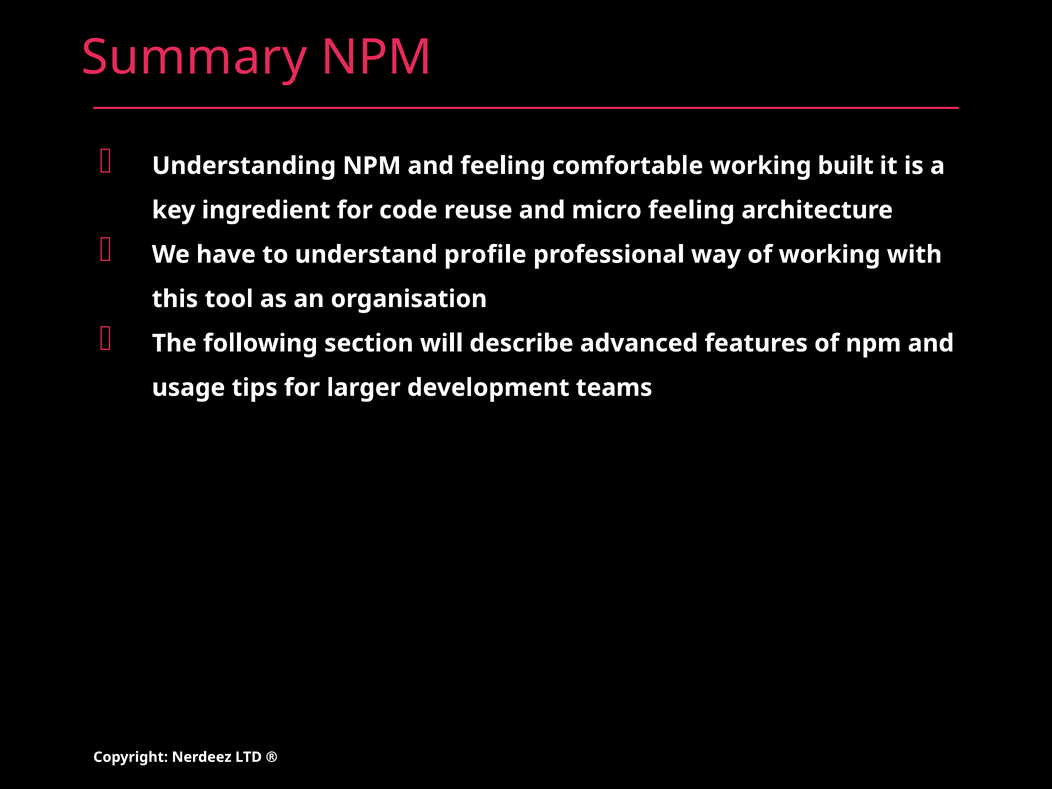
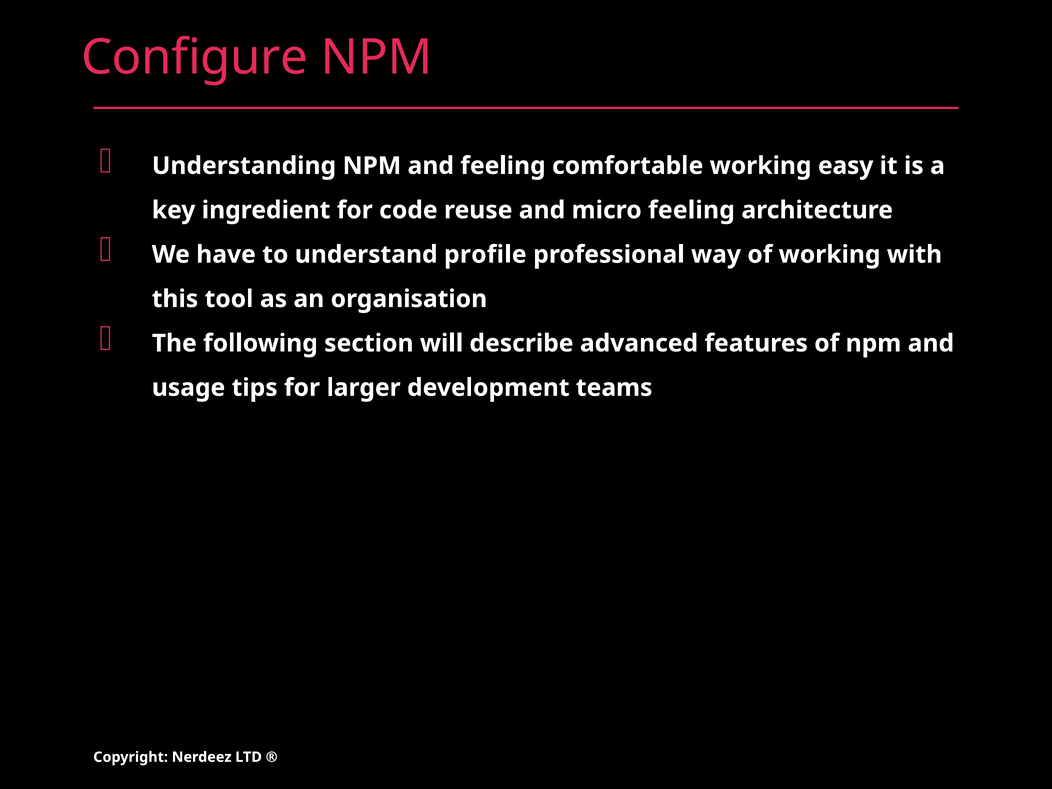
Summary: Summary -> Configure
built: built -> easy
